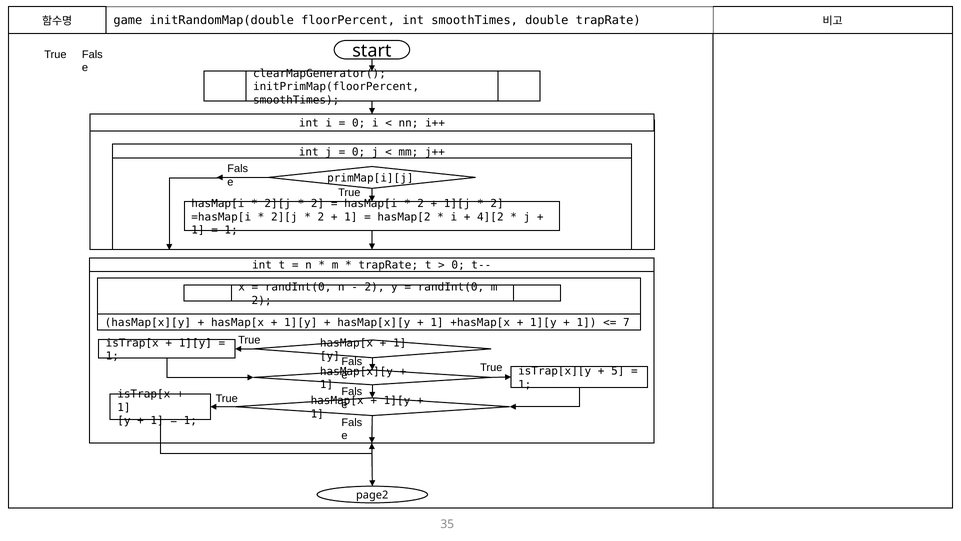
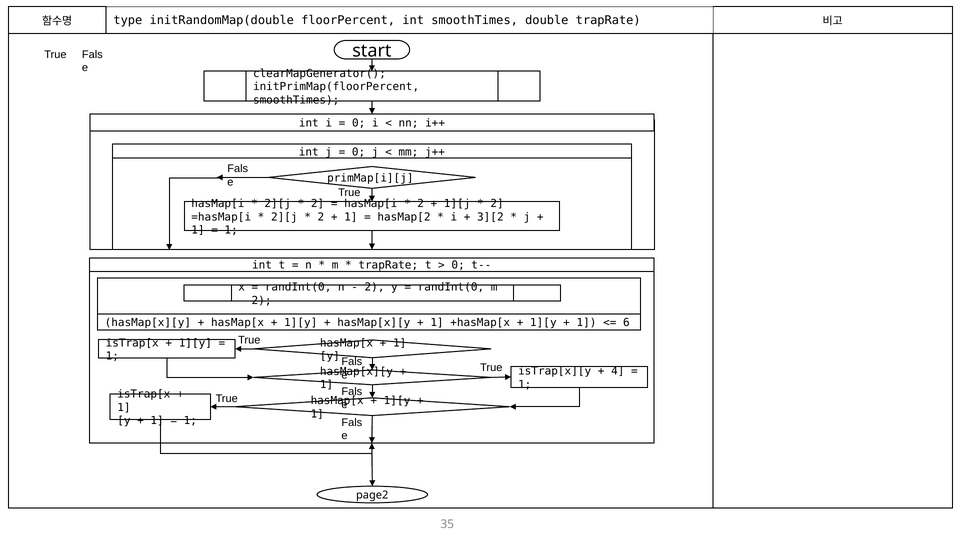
game: game -> type
4][2: 4][2 -> 3][2
7: 7 -> 6
5: 5 -> 4
